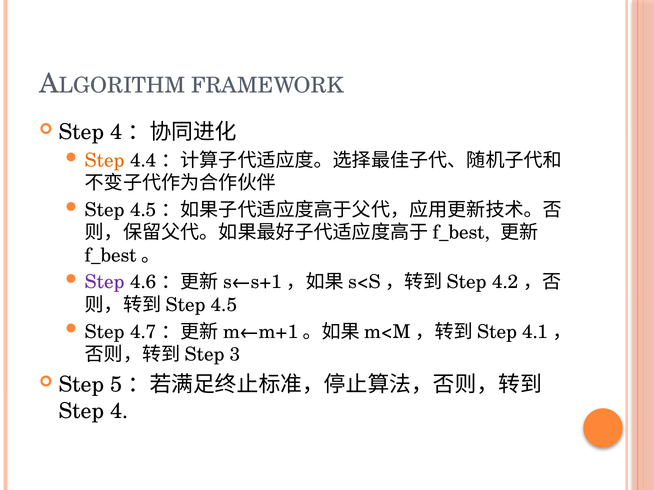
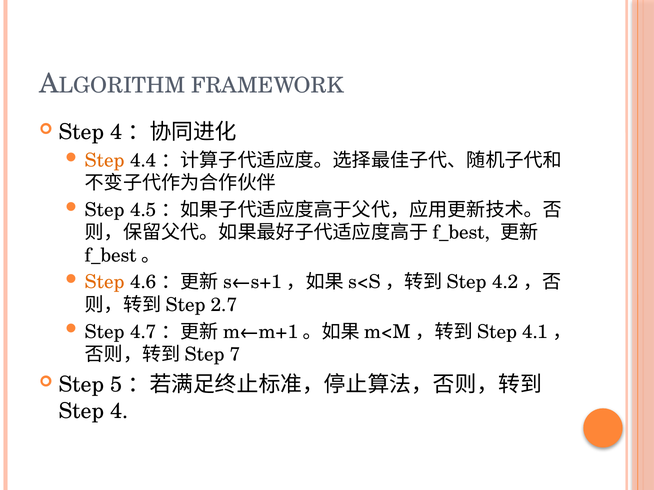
Step at (105, 282) colour: purple -> orange
4.5: 4.5 -> 2.7
3: 3 -> 7
